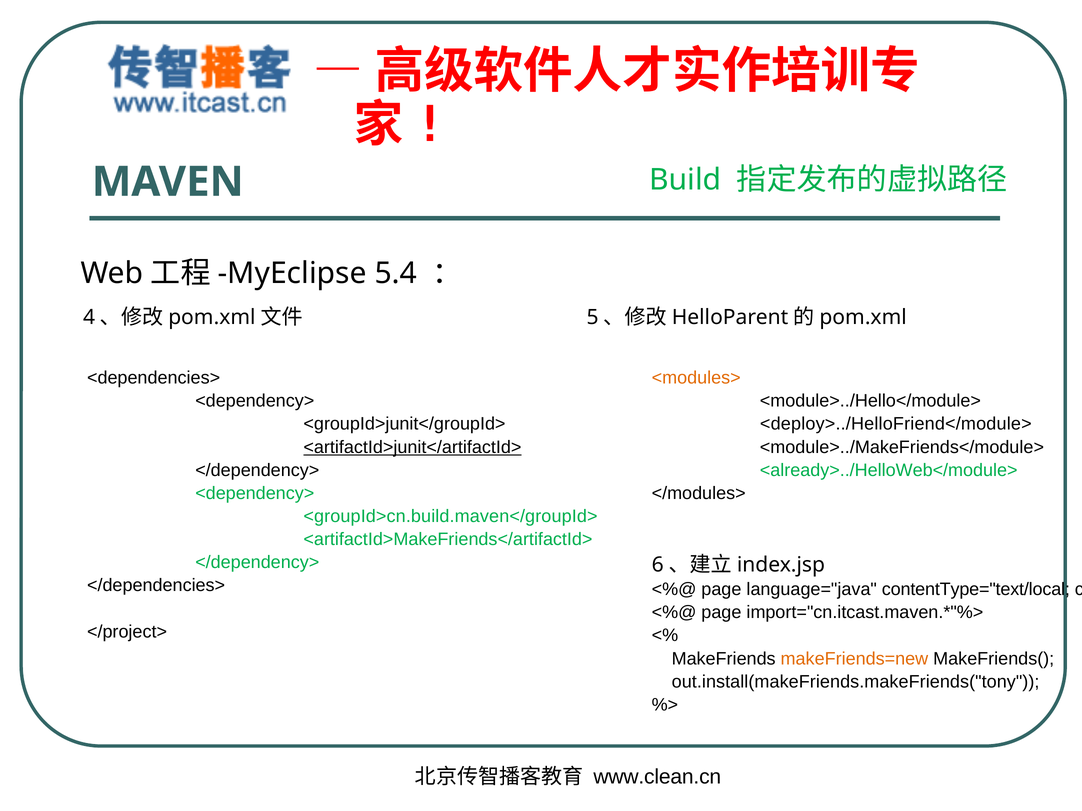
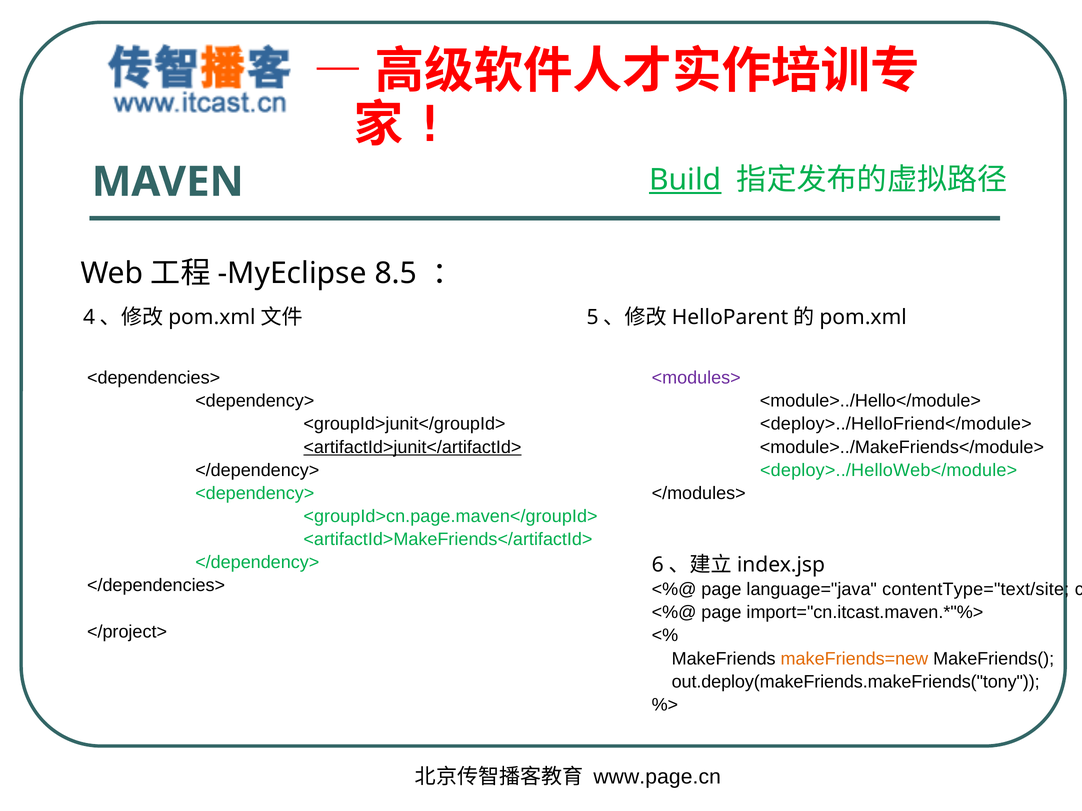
Build underline: none -> present
5.4: 5.4 -> 8.5
<modules> colour: orange -> purple
<already>../HelloWeb</module>: <already>../HelloWeb</module> -> <deploy>../HelloWeb</module>
<groupId>cn.build.maven</groupId>: <groupId>cn.build.maven</groupId> -> <groupId>cn.page.maven</groupId>
contentType="text/local: contentType="text/local -> contentType="text/site
out.install(makeFriends.makeFriends("tony: out.install(makeFriends.makeFriends("tony -> out.deploy(makeFriends.makeFriends("tony
www.clean.cn: www.clean.cn -> www.page.cn
